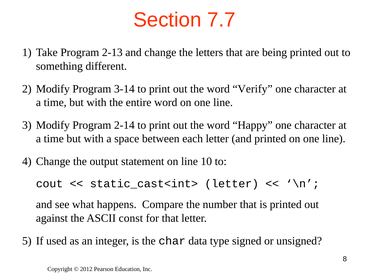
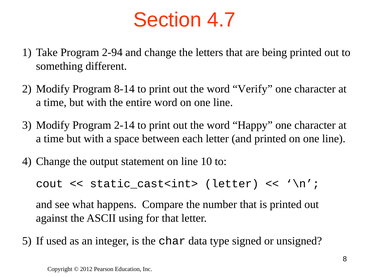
7.7: 7.7 -> 4.7
2-13: 2-13 -> 2-94
3-14: 3-14 -> 8-14
const: const -> using
